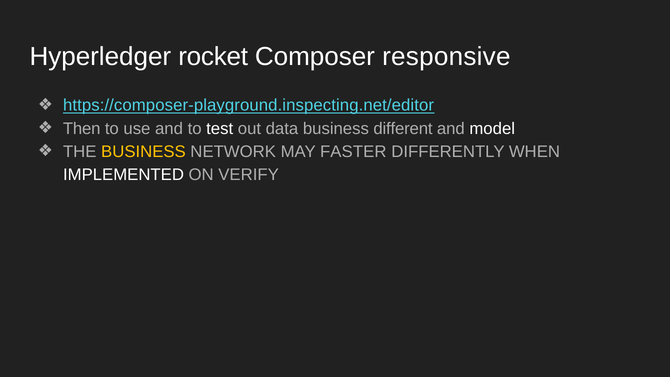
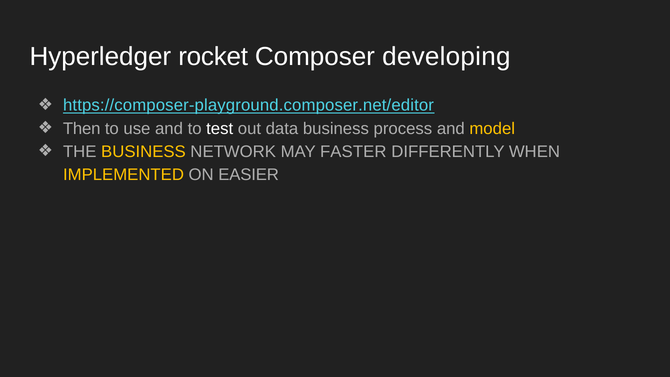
responsive: responsive -> developing
https://composer-playground.inspecting.net/editor: https://composer-playground.inspecting.net/editor -> https://composer-playground.composer.net/editor
different: different -> process
model colour: white -> yellow
IMPLEMENTED colour: white -> yellow
VERIFY: VERIFY -> EASIER
